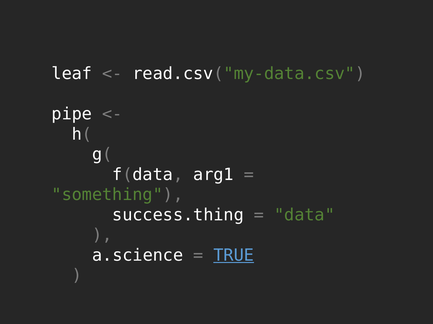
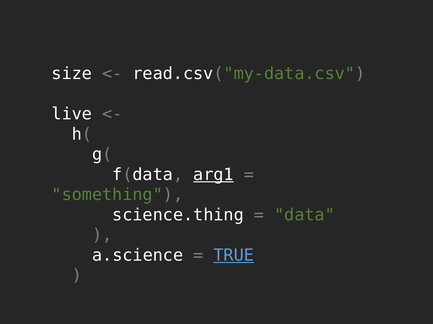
leaf: leaf -> size
pipe: pipe -> live
arg1 underline: none -> present
success.thing: success.thing -> science.thing
